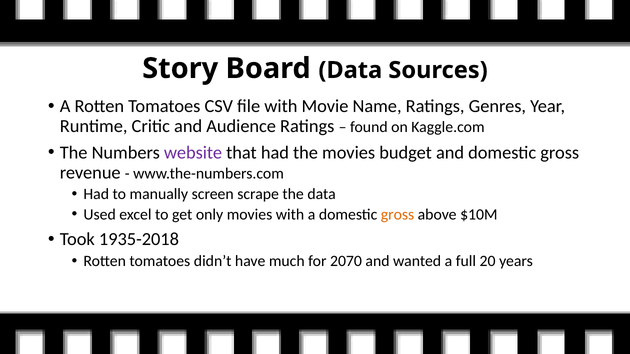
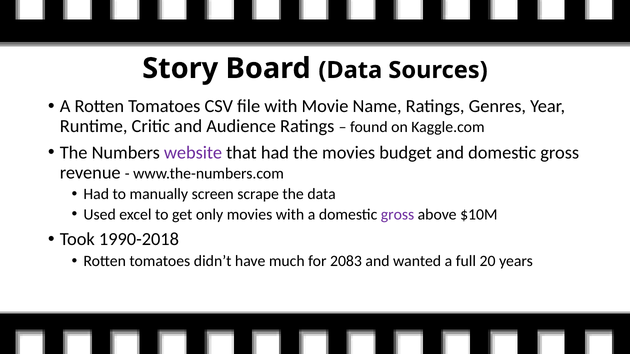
gross at (398, 215) colour: orange -> purple
1935-2018: 1935-2018 -> 1990-2018
2070: 2070 -> 2083
